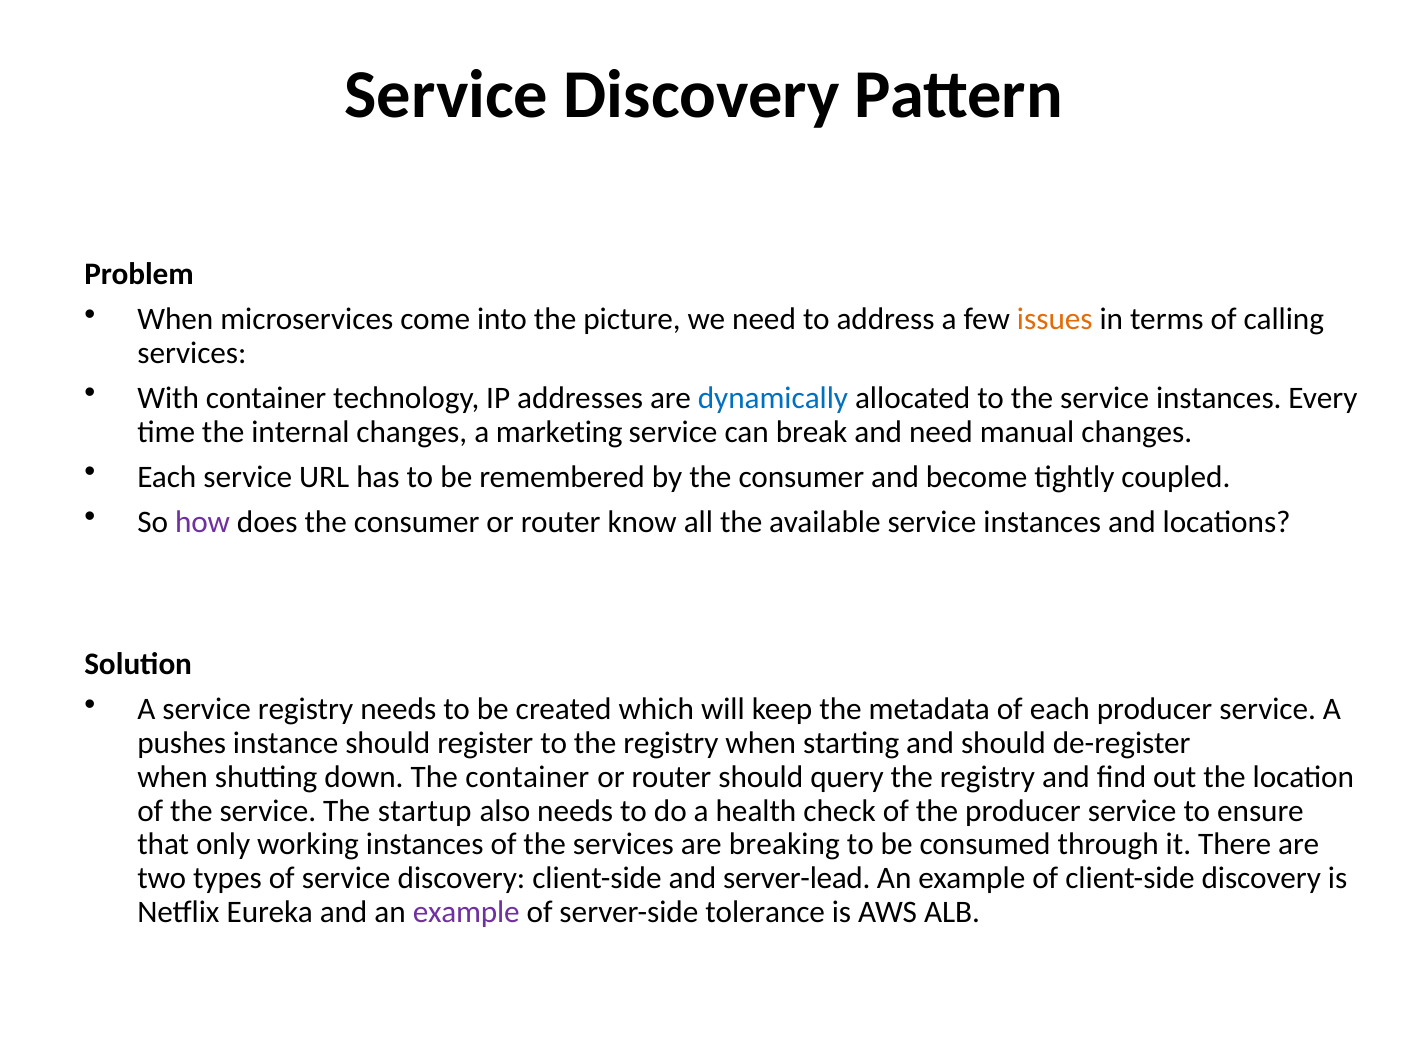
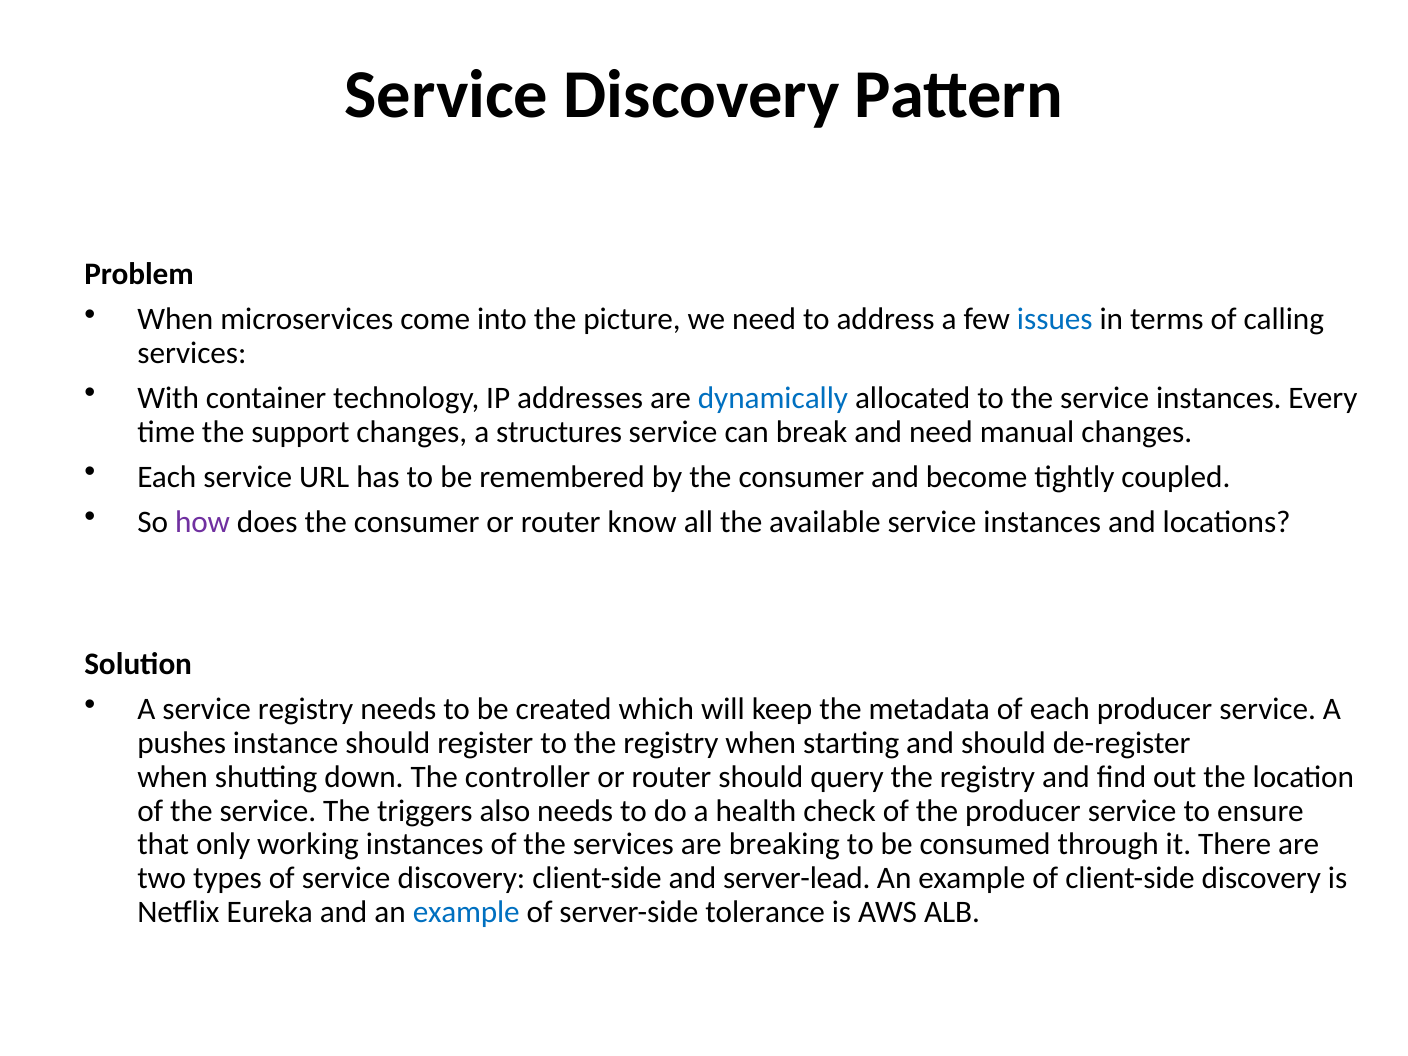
issues colour: orange -> blue
internal: internal -> support
marketing: marketing -> structures
The container: container -> controller
startup: startup -> triggers
example at (466, 912) colour: purple -> blue
